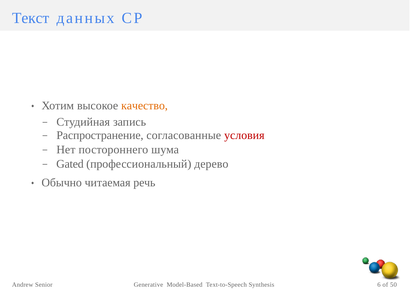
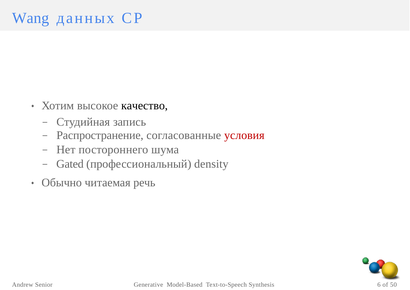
Текст: Текст -> Wang
качество colour: orange -> black
дерево: дерево -> density
